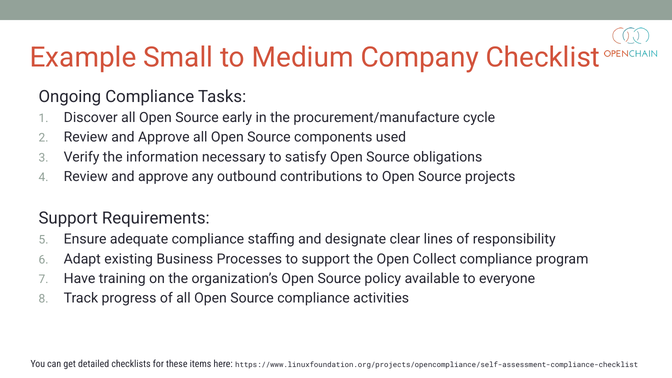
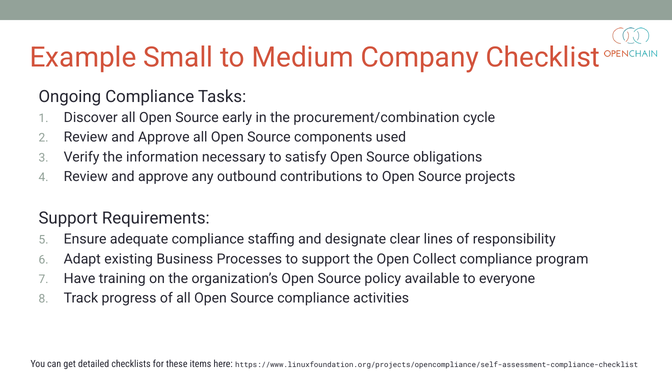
procurement/manufacture: procurement/manufacture -> procurement/combination
